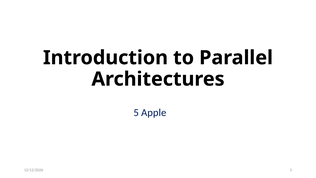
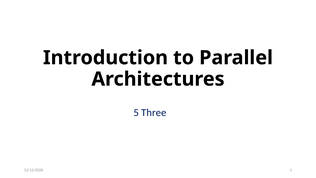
Apple: Apple -> Three
